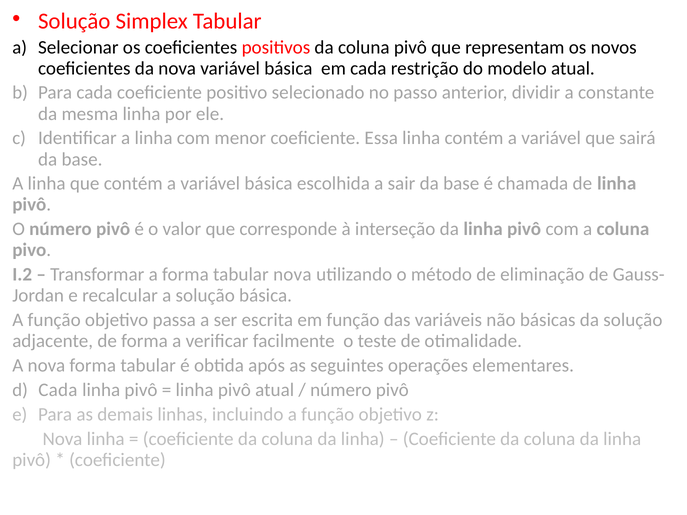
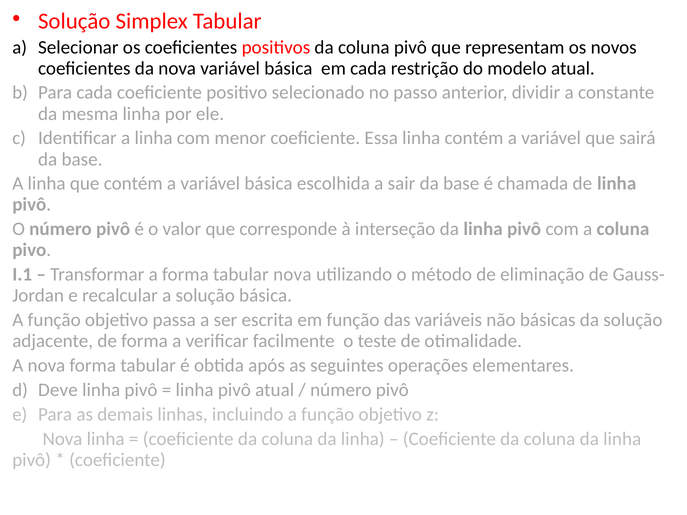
I.2: I.2 -> I.1
Cada at (58, 390): Cada -> Deve
